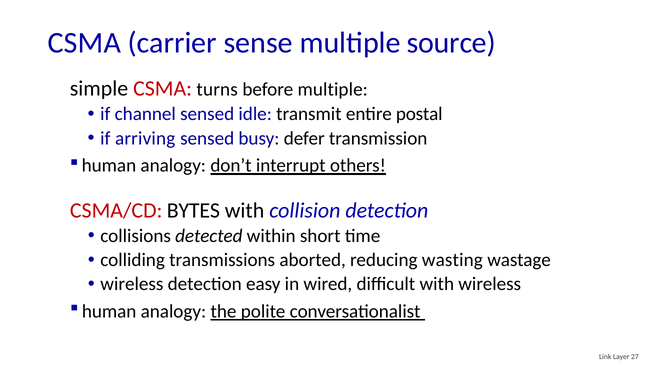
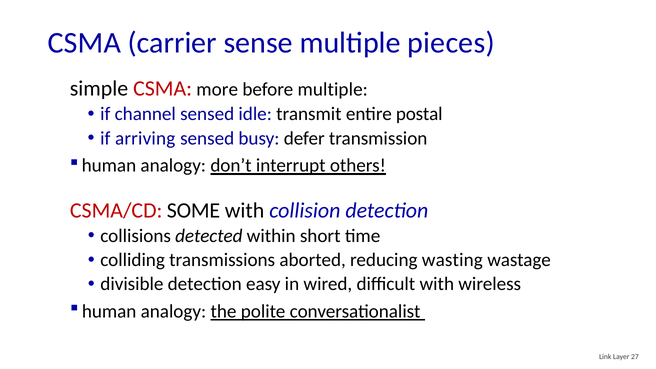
source: source -> pieces
turns: turns -> more
BYTES: BYTES -> SOME
wireless at (132, 284): wireless -> divisible
